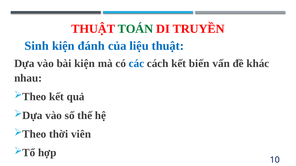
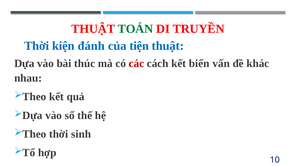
Sinh at (37, 46): Sinh -> Thời
liệu: liệu -> tiện
bài kiện: kiện -> thúc
các colour: blue -> red
viên: viên -> sinh
